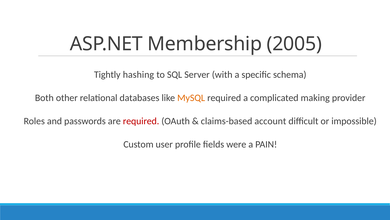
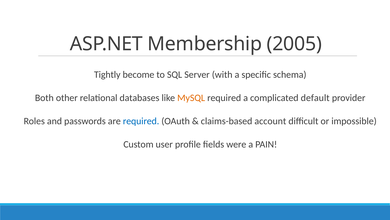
hashing: hashing -> become
making: making -> default
required at (141, 121) colour: red -> blue
